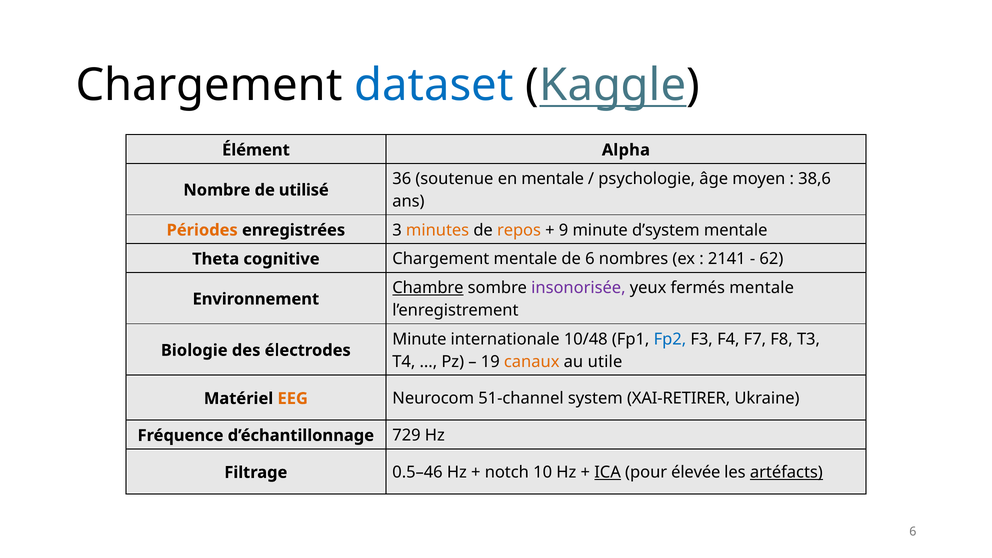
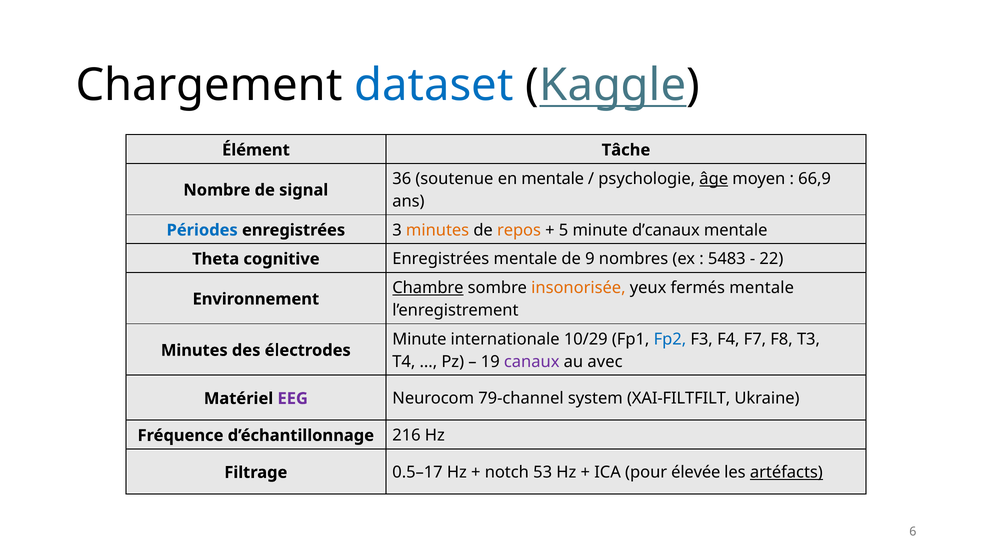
Alpha: Alpha -> Tâche
âge underline: none -> present
38,6: 38,6 -> 66,9
utilisé: utilisé -> signal
Périodes colour: orange -> blue
9: 9 -> 5
d’system: d’system -> d’canaux
cognitive Chargement: Chargement -> Enregistrées
de 6: 6 -> 9
2141: 2141 -> 5483
62: 62 -> 22
insonorisée colour: purple -> orange
10/48: 10/48 -> 10/29
Biologie at (194, 350): Biologie -> Minutes
canaux colour: orange -> purple
utile: utile -> avec
EEG colour: orange -> purple
51-channel: 51-channel -> 79-channel
XAI-RETIRER: XAI-RETIRER -> XAI-FILTFILT
729: 729 -> 216
0.5–46: 0.5–46 -> 0.5–17
10: 10 -> 53
ICA underline: present -> none
